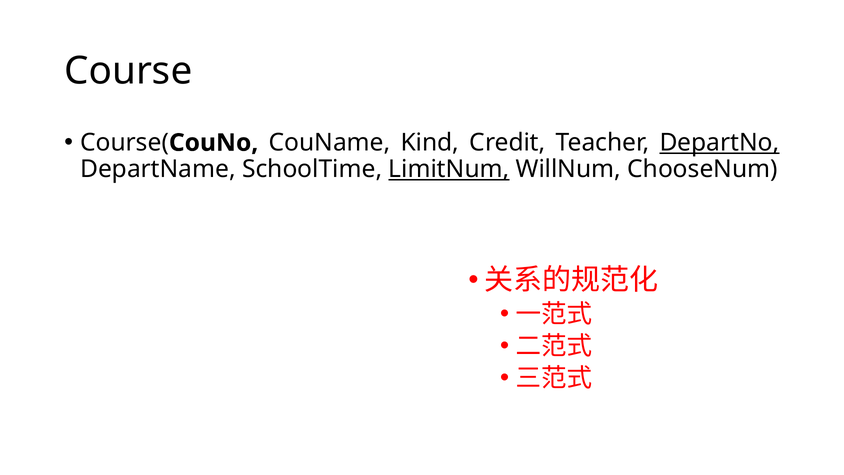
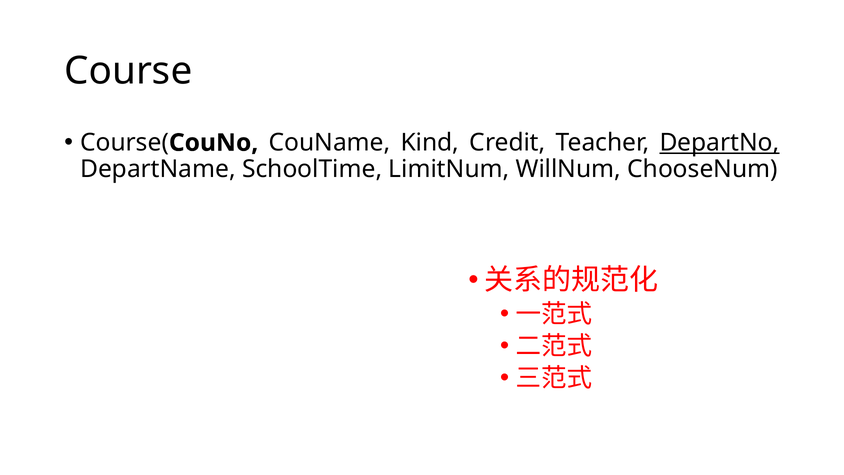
LimitNum underline: present -> none
